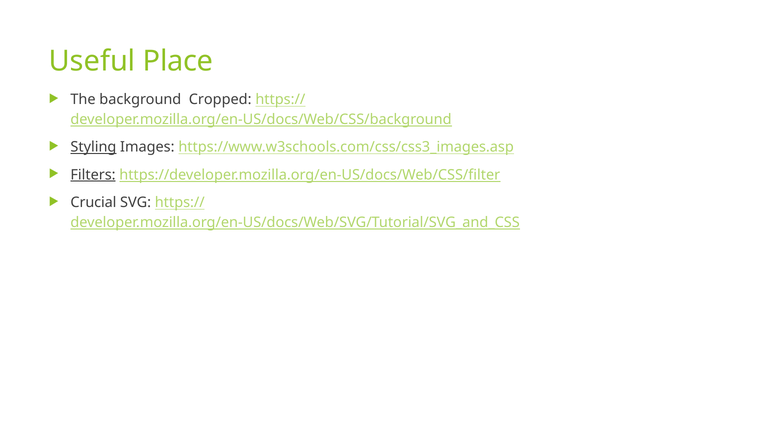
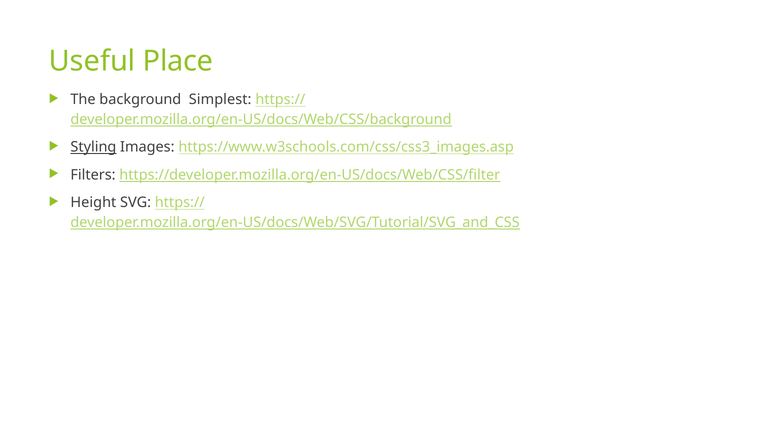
Cropped: Cropped -> Simplest
Filters underline: present -> none
Crucial: Crucial -> Height
